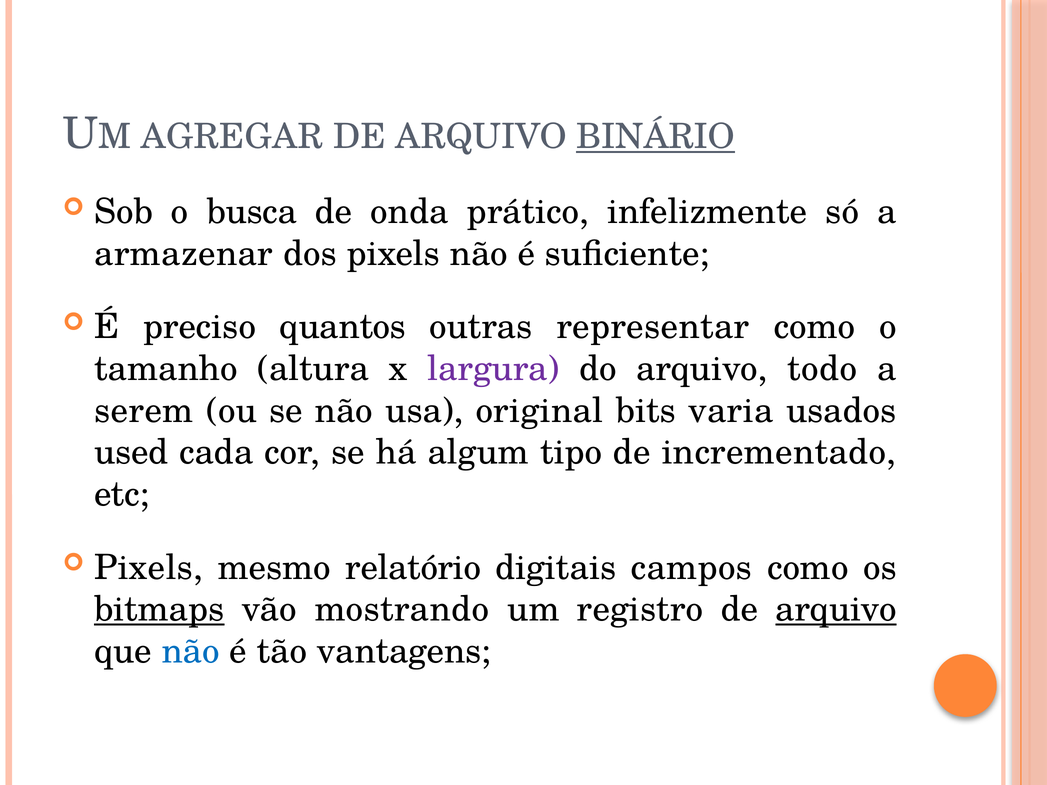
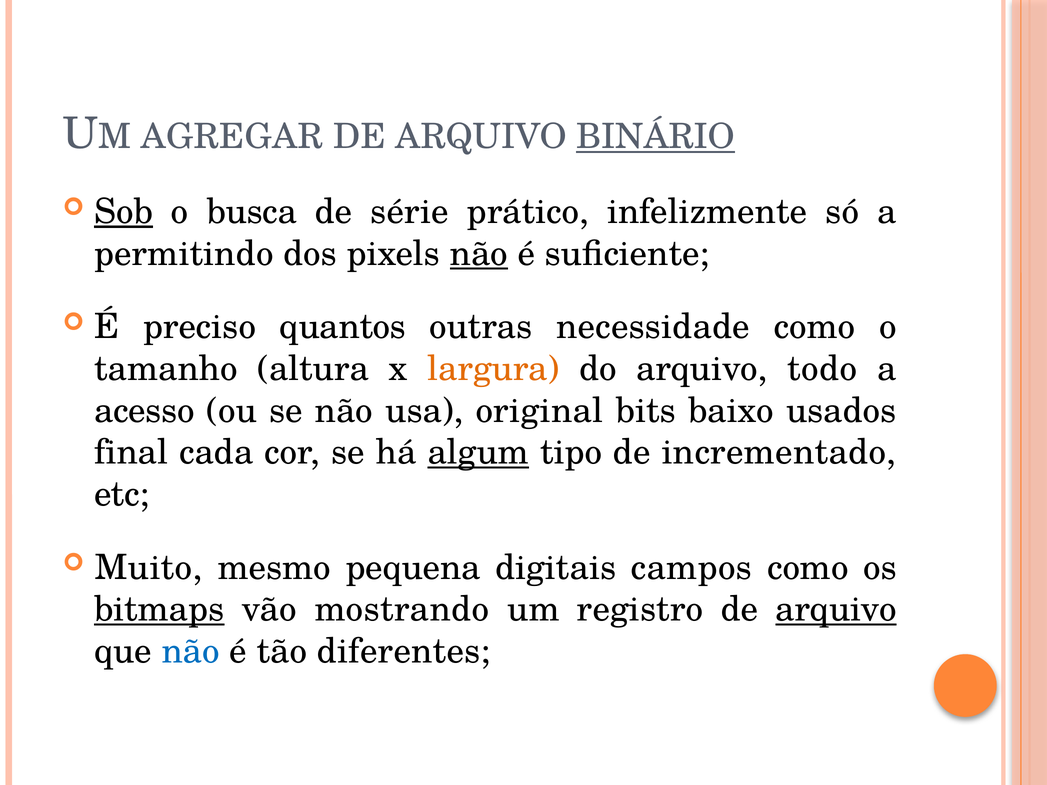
Sob underline: none -> present
onda: onda -> série
armazenar: armazenar -> permitindo
não at (479, 254) underline: none -> present
representar: representar -> necessidade
largura colour: purple -> orange
serem: serem -> acesso
varia: varia -> baixo
used: used -> final
algum underline: none -> present
Pixels at (149, 568): Pixels -> Muito
relatório: relatório -> pequena
vantagens: vantagens -> diferentes
